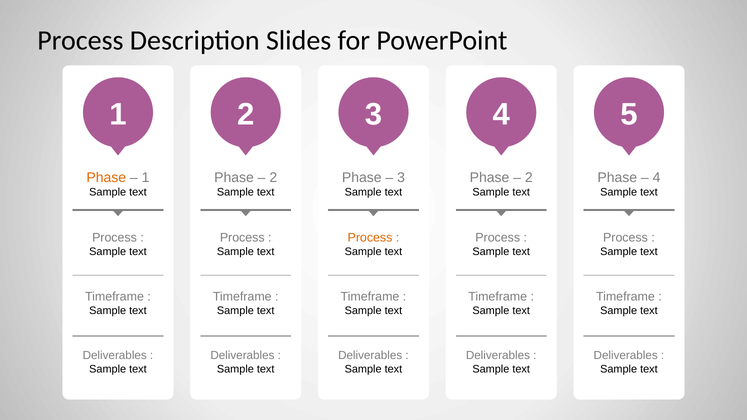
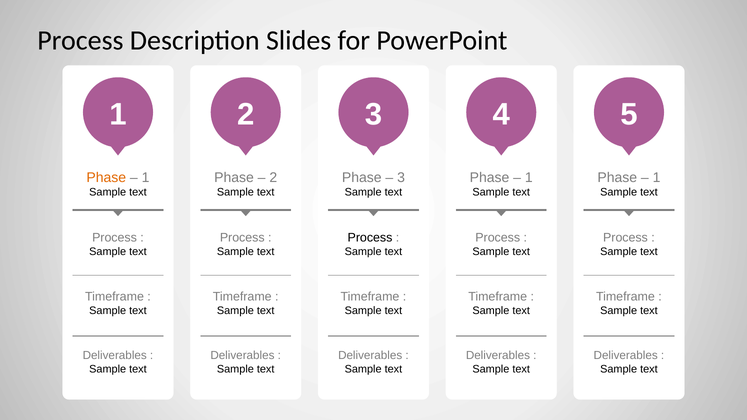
2 at (529, 178): 2 -> 1
4 at (657, 178): 4 -> 1
Process at (370, 238) colour: orange -> black
